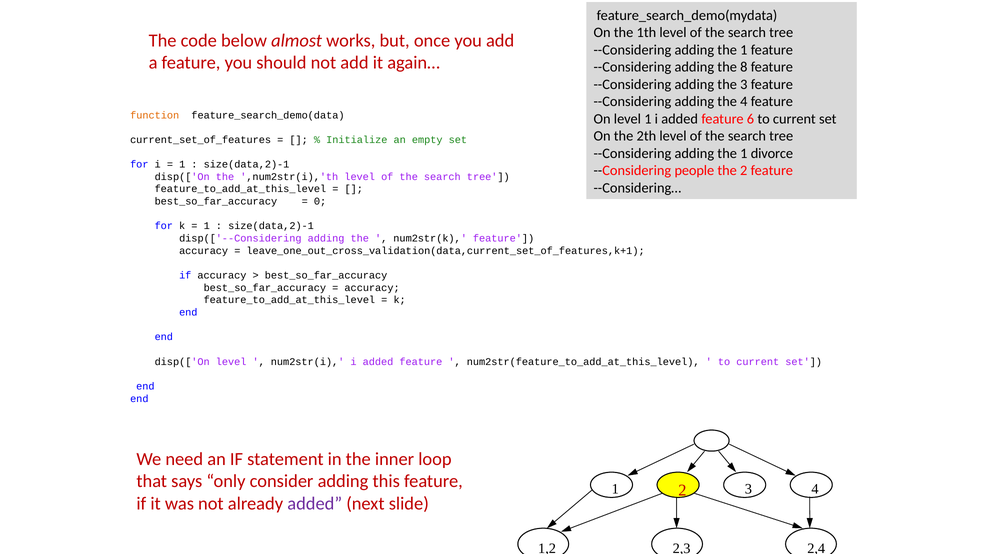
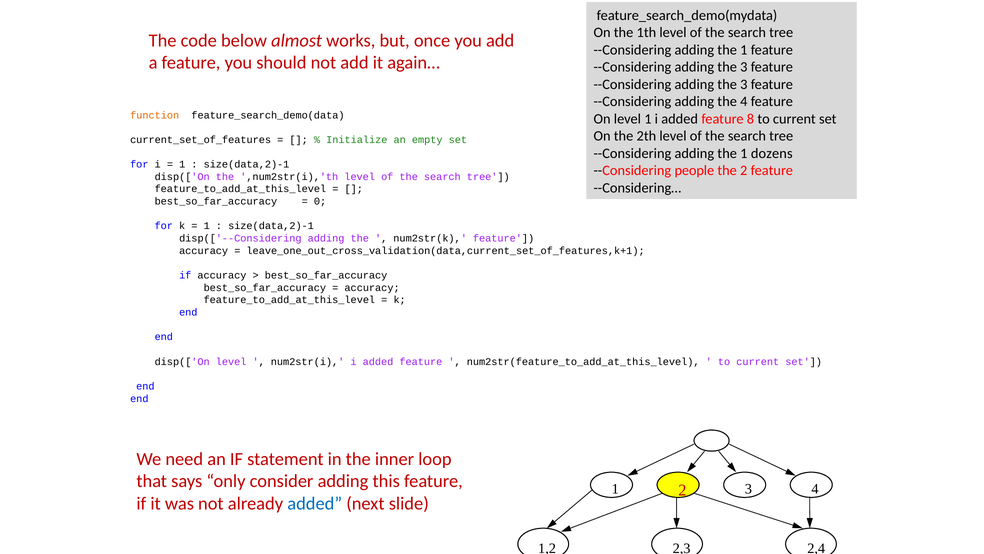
8 at (744, 67): 8 -> 3
6: 6 -> 8
divorce: divorce -> dozens
added at (315, 503) colour: purple -> blue
